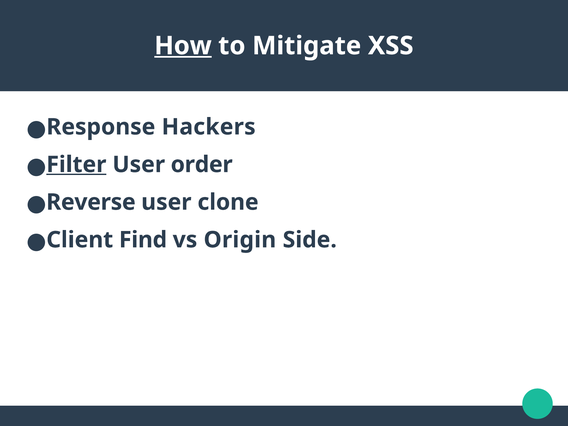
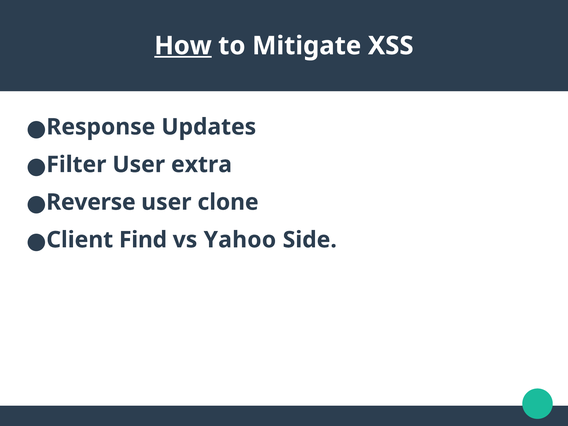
Hackers: Hackers -> Updates
Filter underline: present -> none
order: order -> extra
Origin: Origin -> Yahoo
